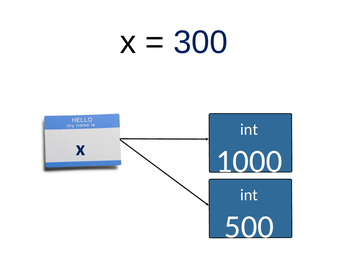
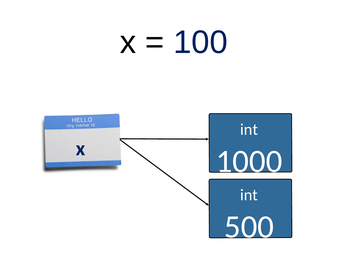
300: 300 -> 100
